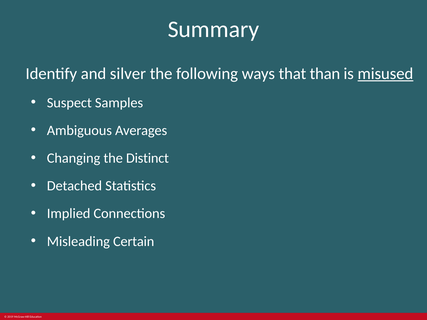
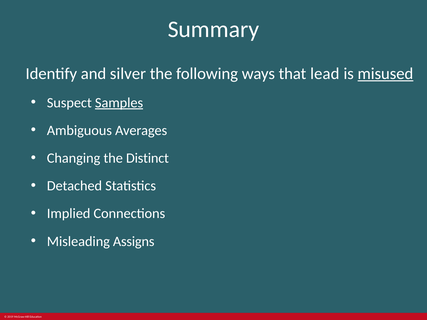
than: than -> lead
Samples underline: none -> present
Certain: Certain -> Assigns
